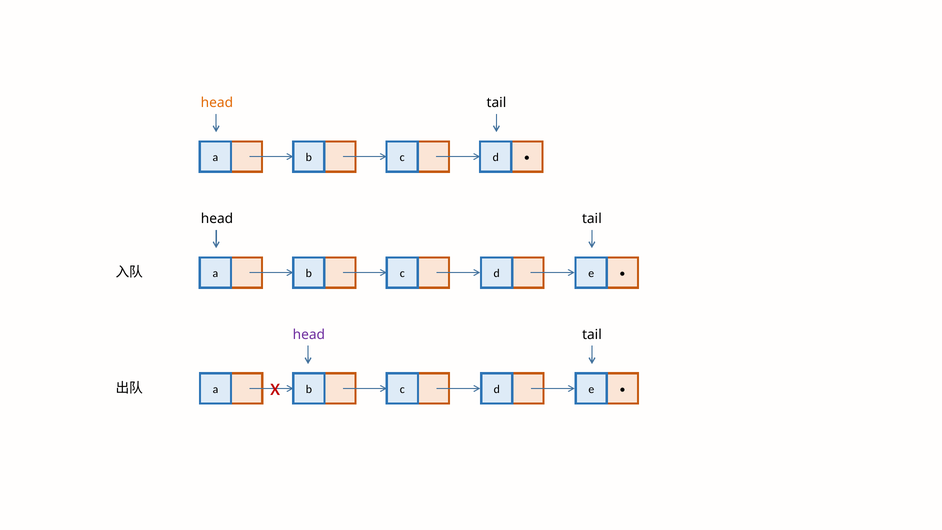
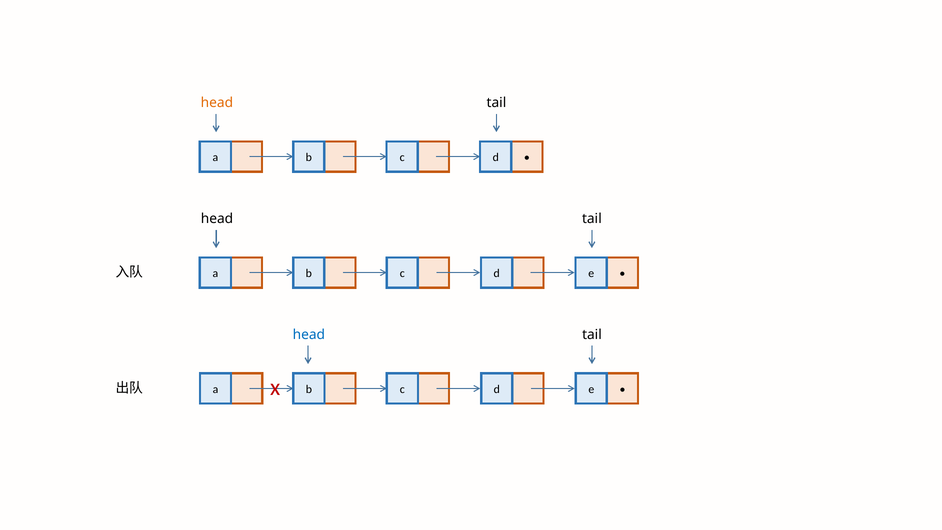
head at (309, 335) colour: purple -> blue
